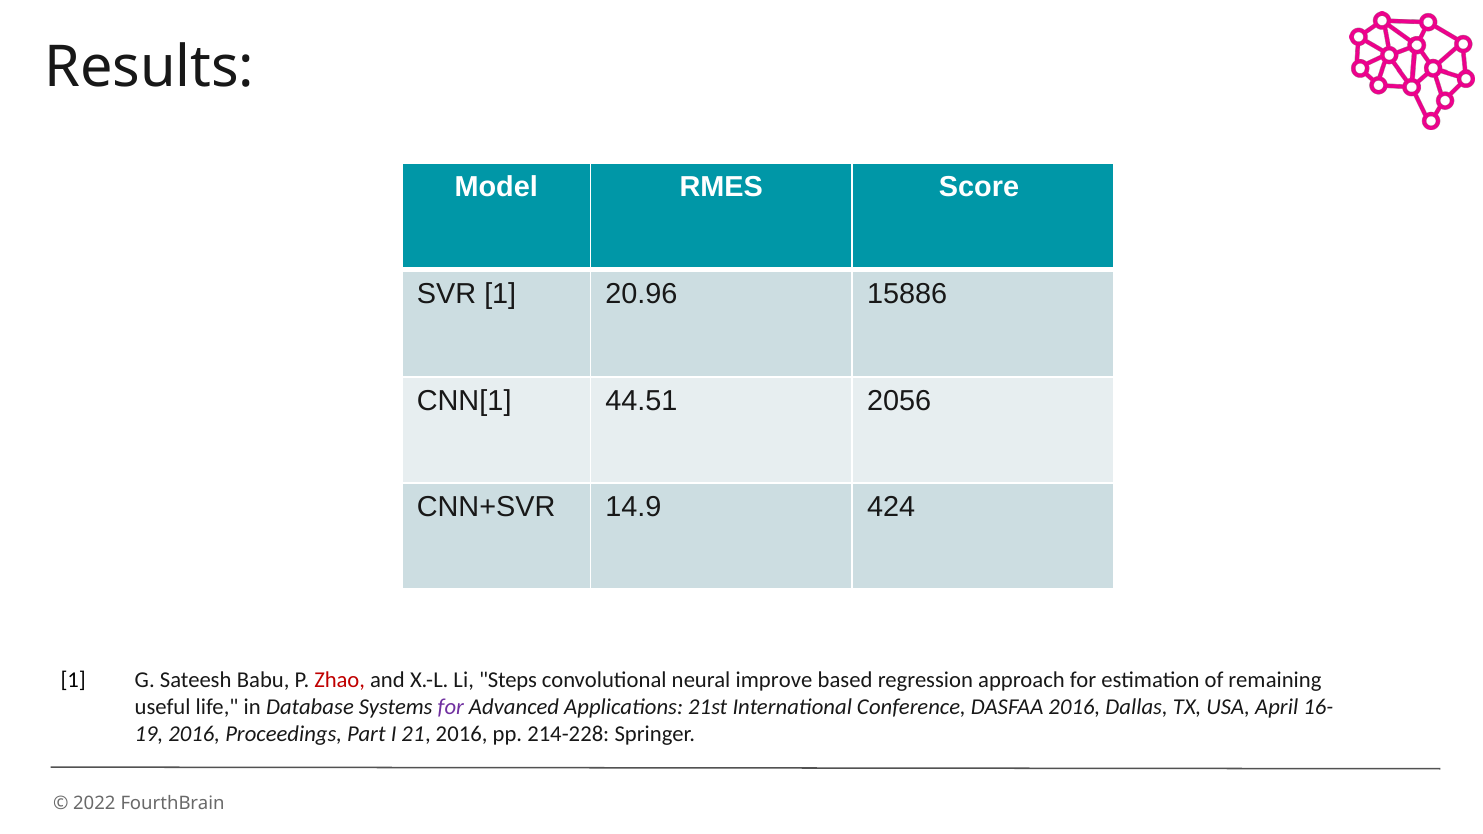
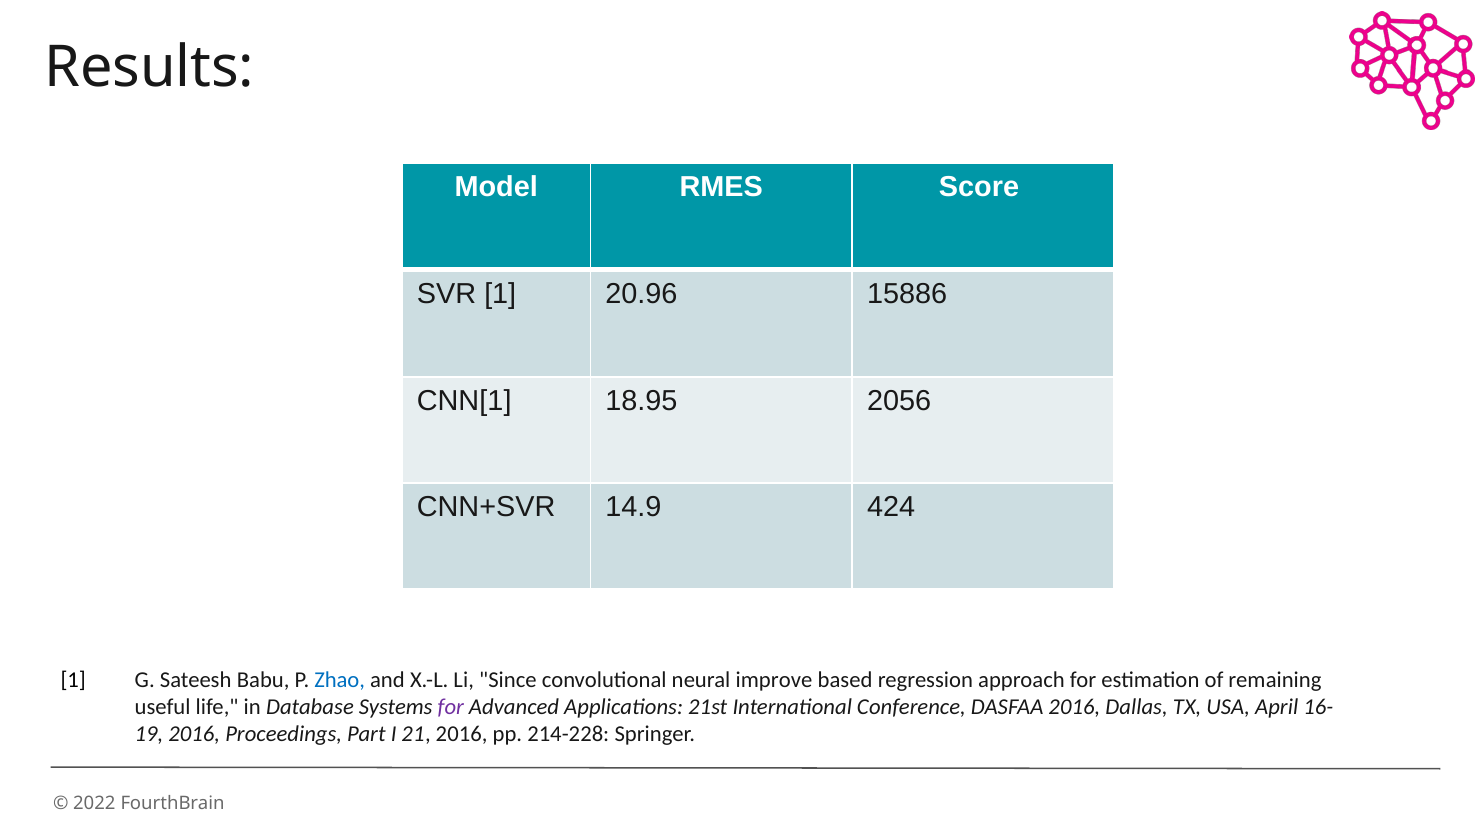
44.51: 44.51 -> 18.95
Zhao colour: red -> blue
Steps: Steps -> Since
